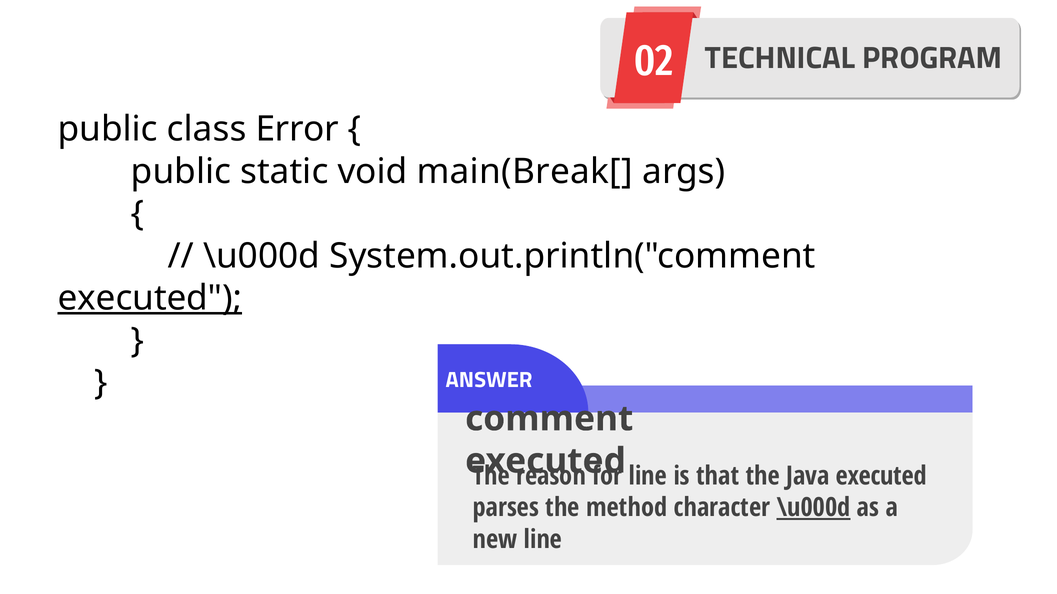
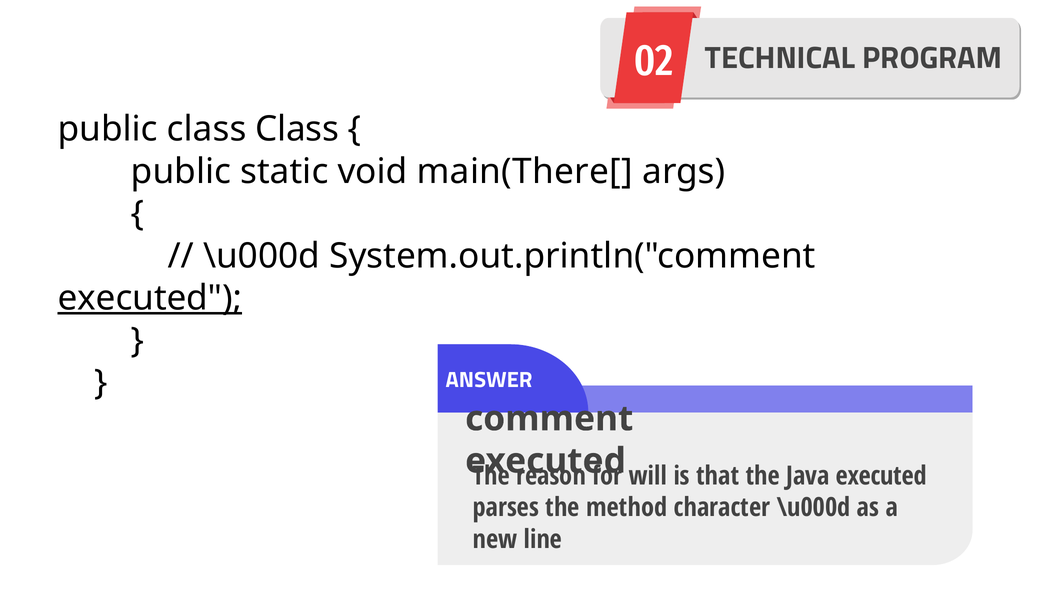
class Error: Error -> Class
main(Break[: main(Break[ -> main(There[
line at (648, 476): line -> will
\u000d at (813, 508) underline: present -> none
